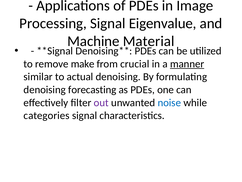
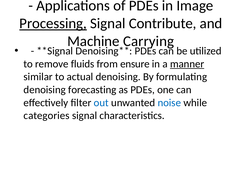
Processing underline: none -> present
Eigenvalue: Eigenvalue -> Contribute
Material: Material -> Carrying
make: make -> fluids
crucial: crucial -> ensure
out colour: purple -> blue
